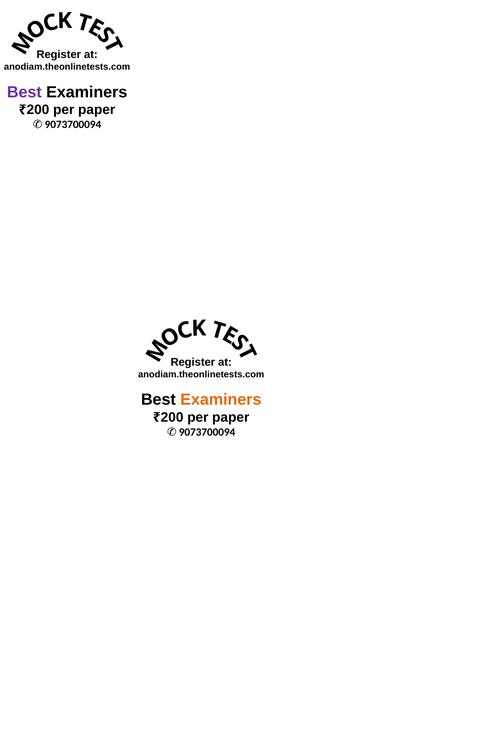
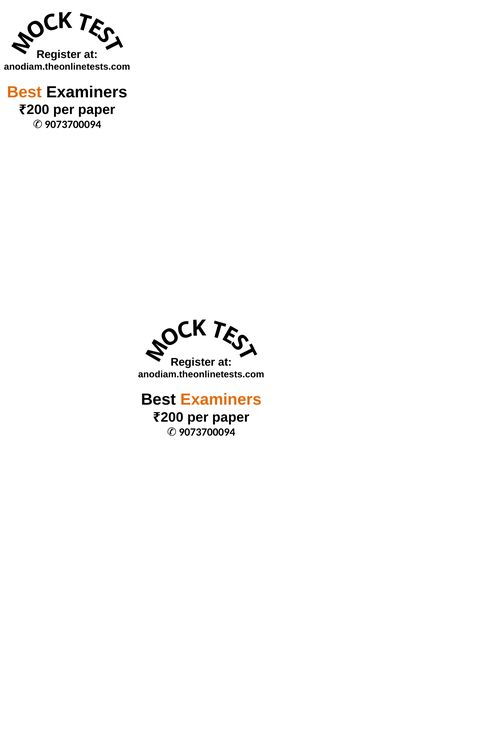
Best at (24, 92) colour: purple -> orange
